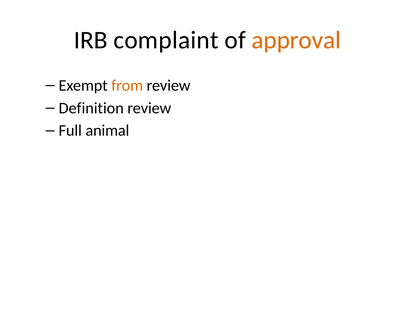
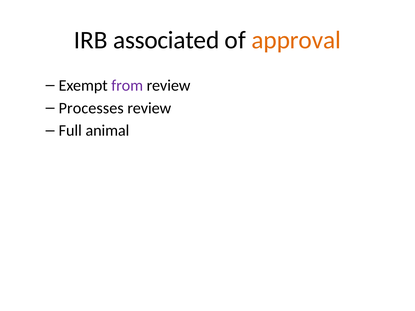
complaint: complaint -> associated
from colour: orange -> purple
Definition: Definition -> Processes
